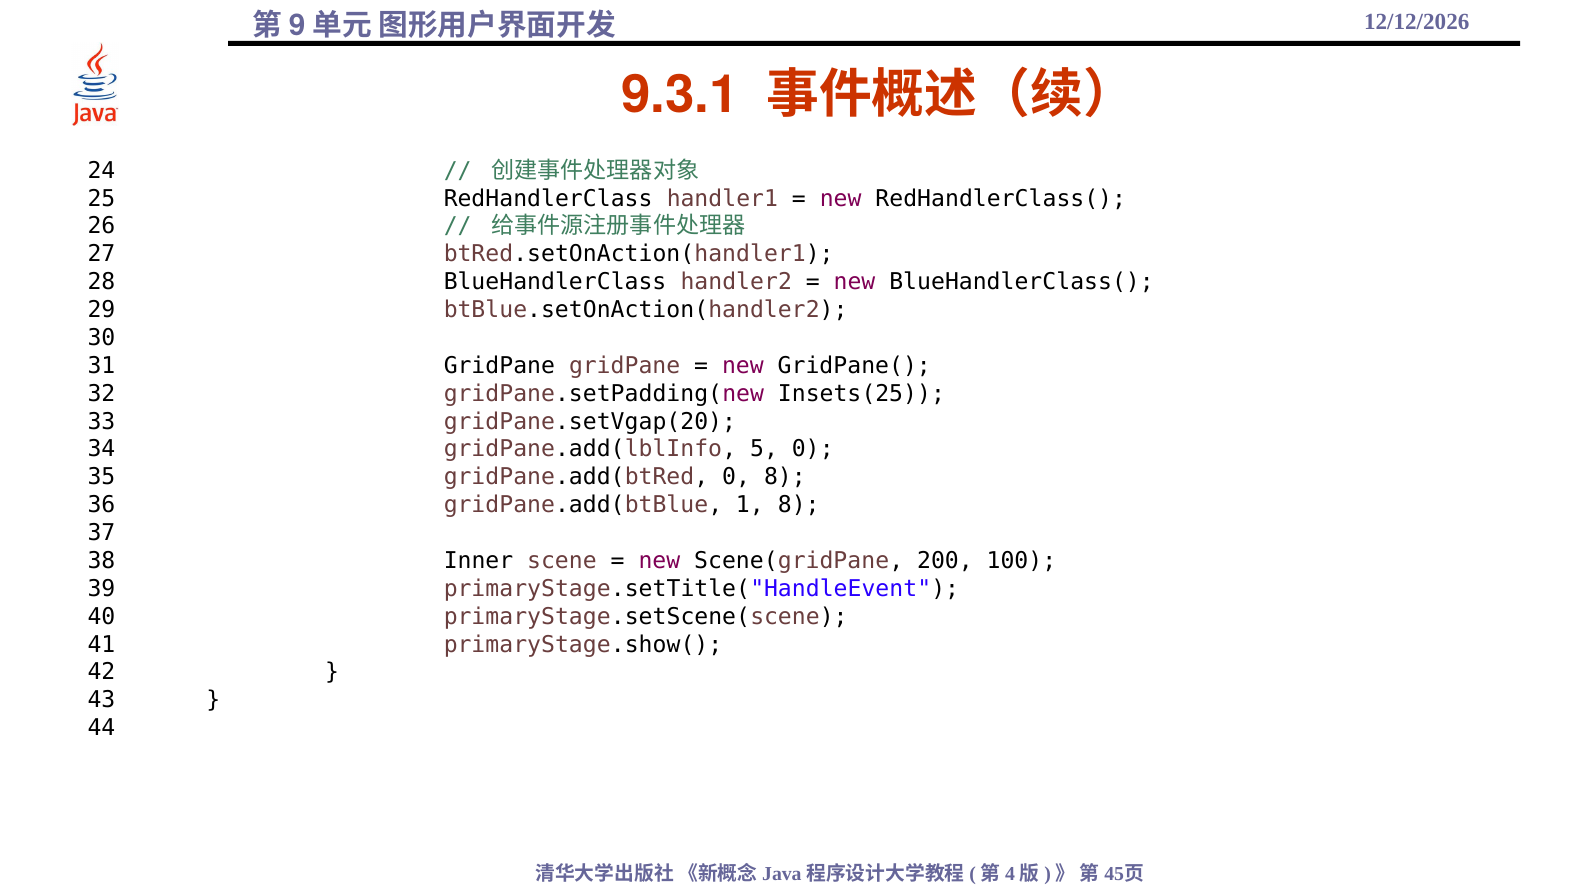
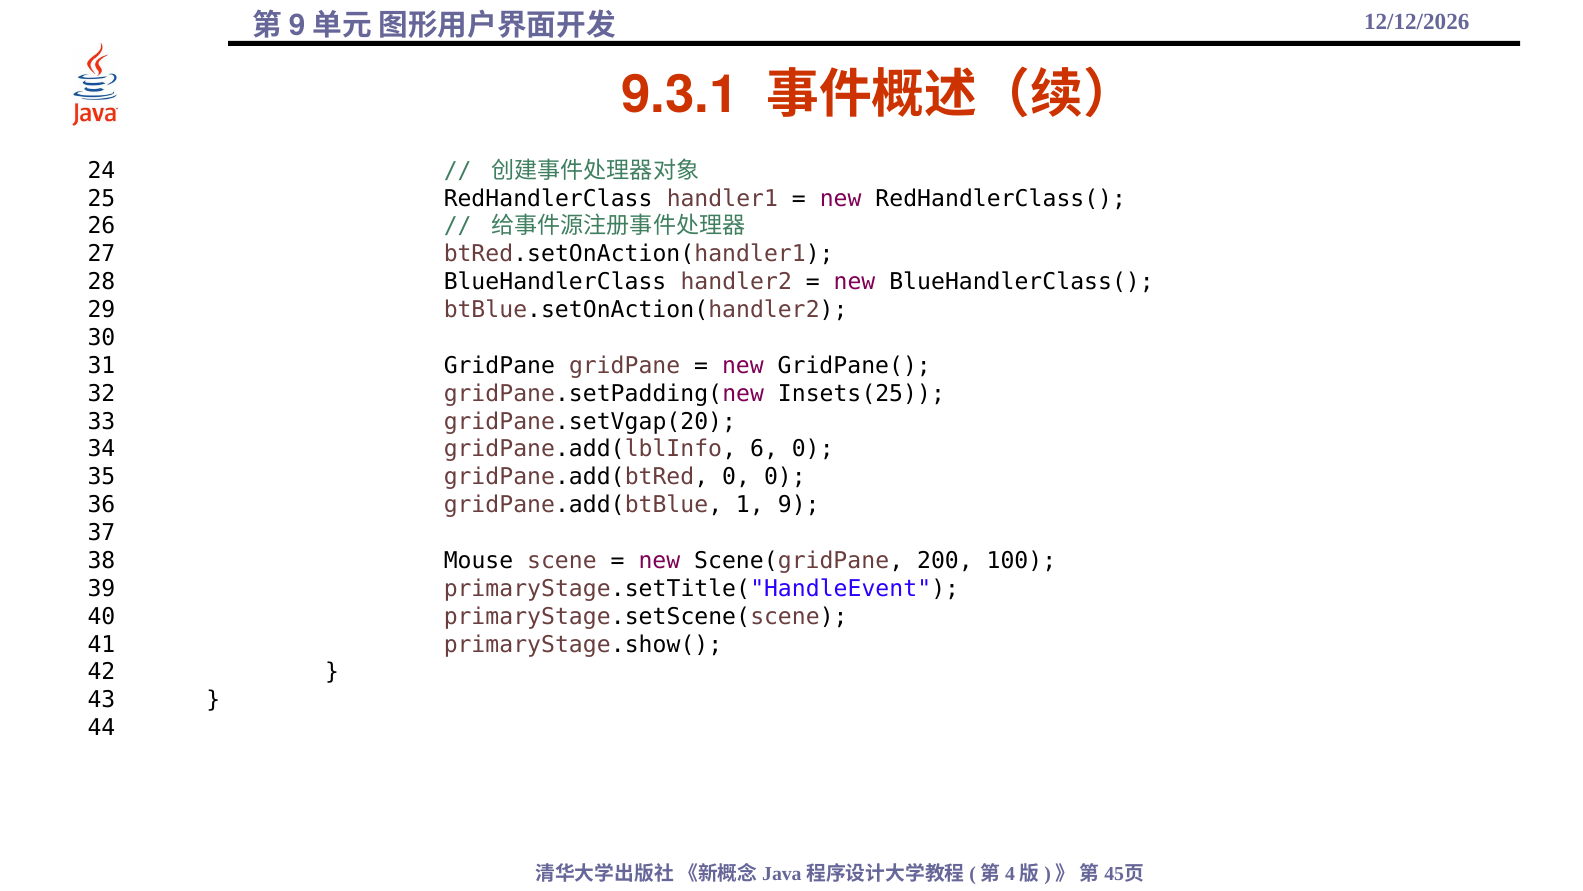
5: 5 -> 6
0 8: 8 -> 0
1 8: 8 -> 9
Inner: Inner -> Mouse
